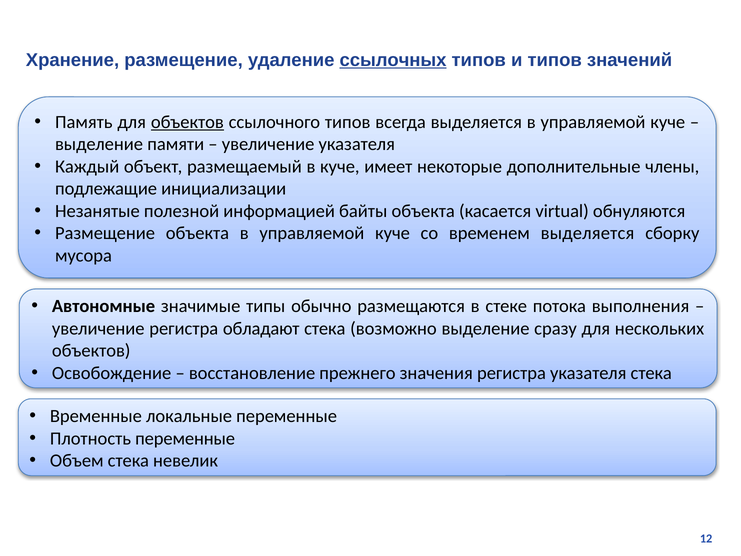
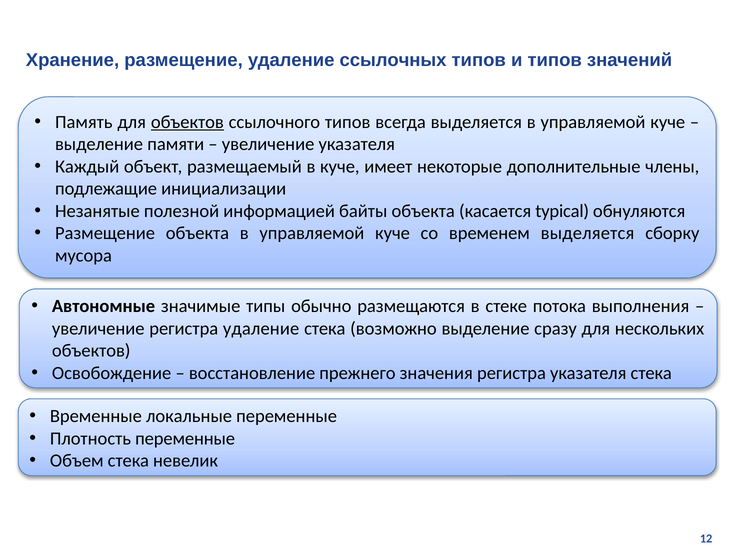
ссылочных underline: present -> none
virtual: virtual -> typical
регистра обладают: обладают -> удаление
